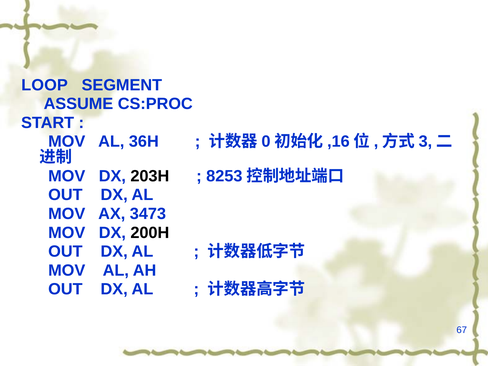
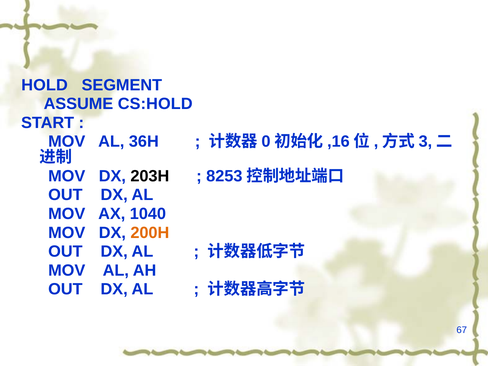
LOOP: LOOP -> HOLD
CS:PROC: CS:PROC -> CS:HOLD
3473: 3473 -> 1040
200H colour: black -> orange
